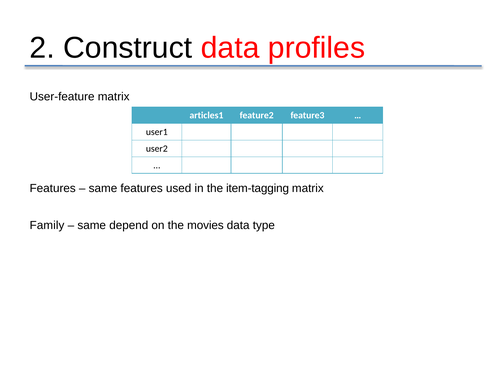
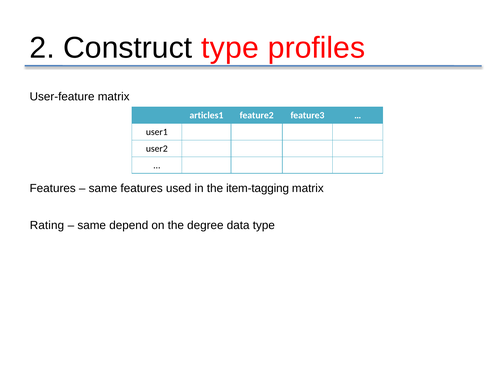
Construct data: data -> type
Family: Family -> Rating
movies: movies -> degree
